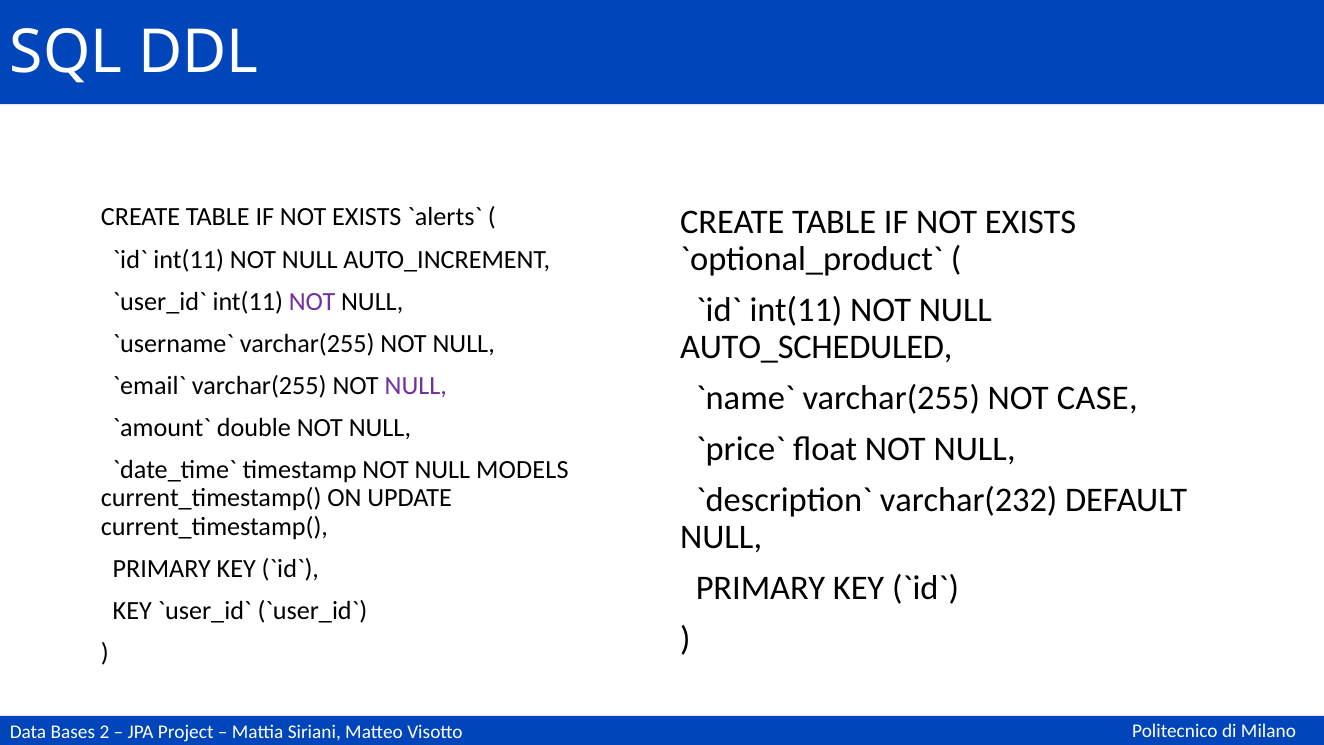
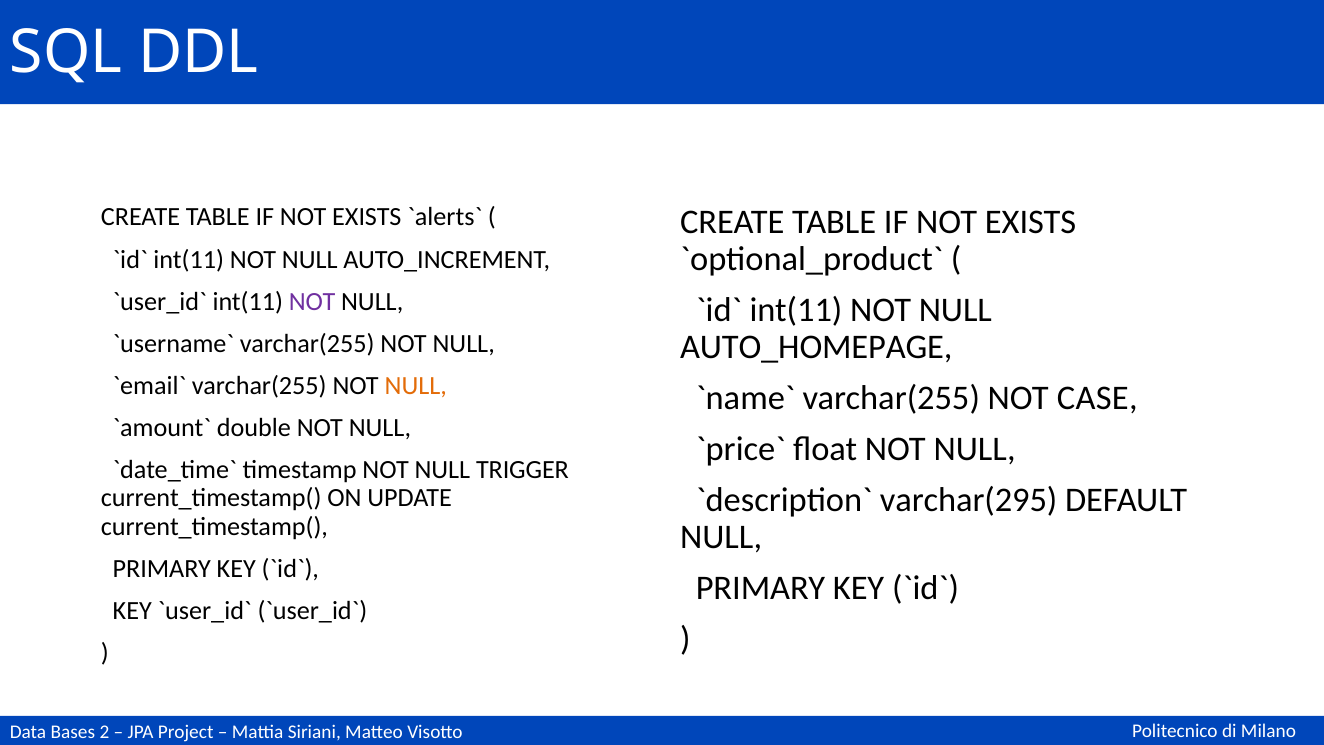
AUTO_SCHEDULED: AUTO_SCHEDULED -> AUTO_HOMEPAGE
NULL at (416, 386) colour: purple -> orange
MODELS: MODELS -> TRIGGER
varchar(232: varchar(232 -> varchar(295
